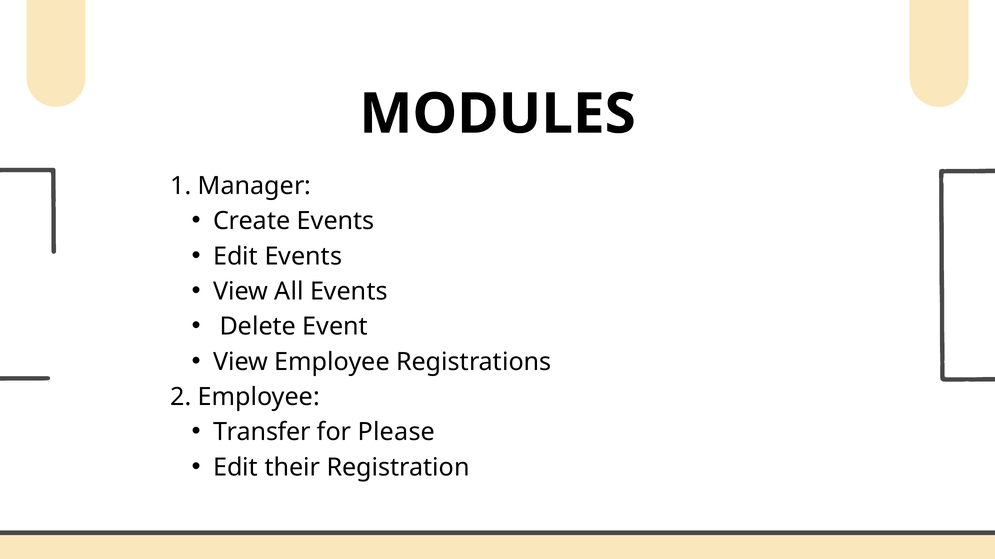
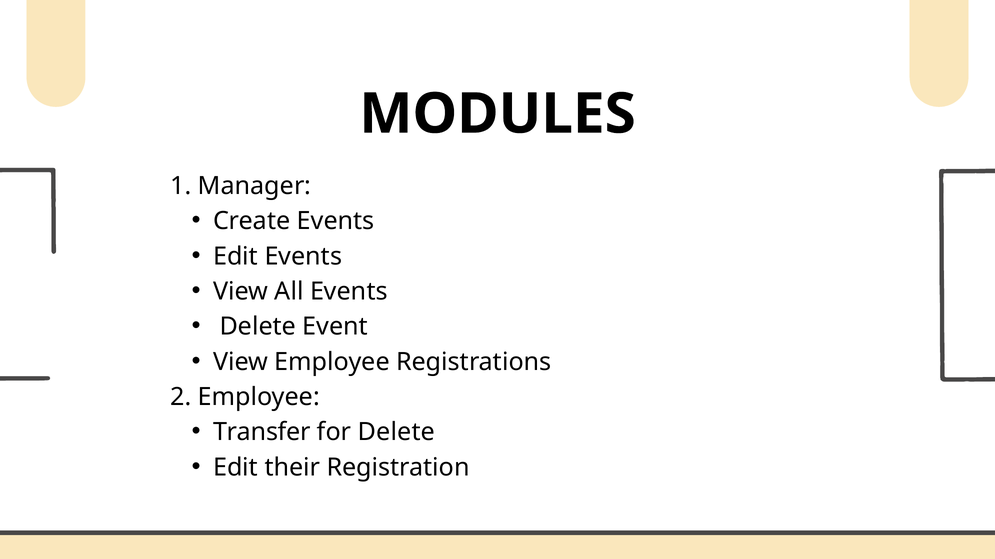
for Please: Please -> Delete
